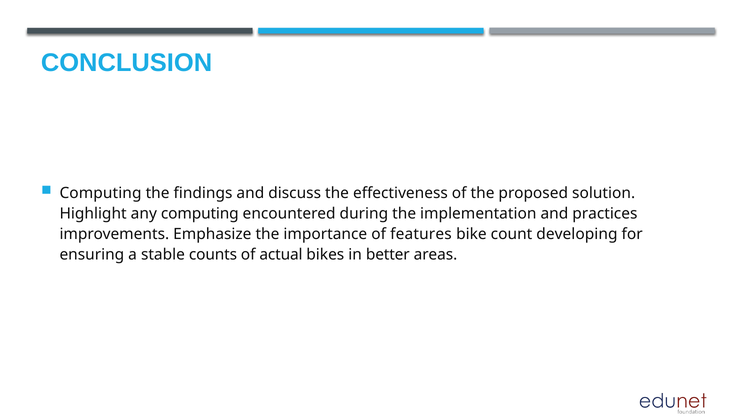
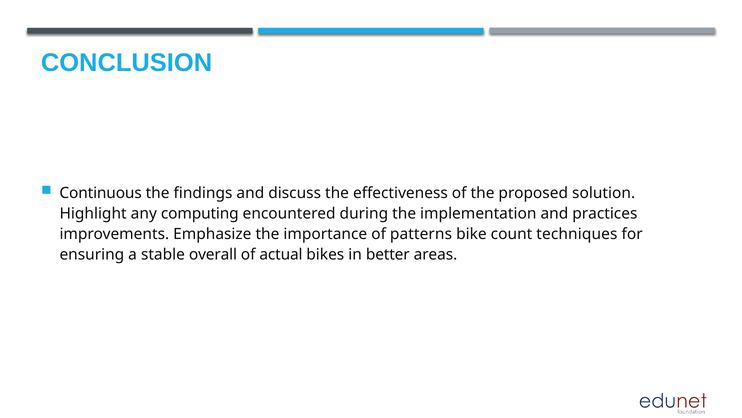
Computing at (101, 193): Computing -> Continuous
features: features -> patterns
developing: developing -> techniques
counts: counts -> overall
